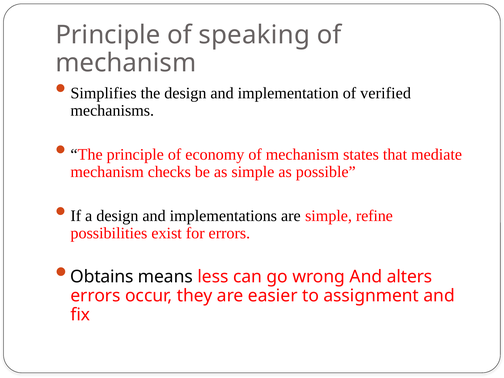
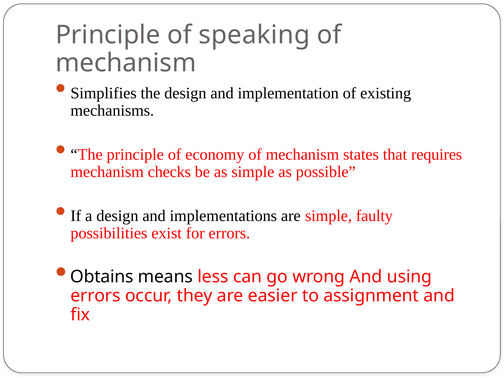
verified: verified -> existing
mediate: mediate -> requires
refine: refine -> faulty
alters: alters -> using
